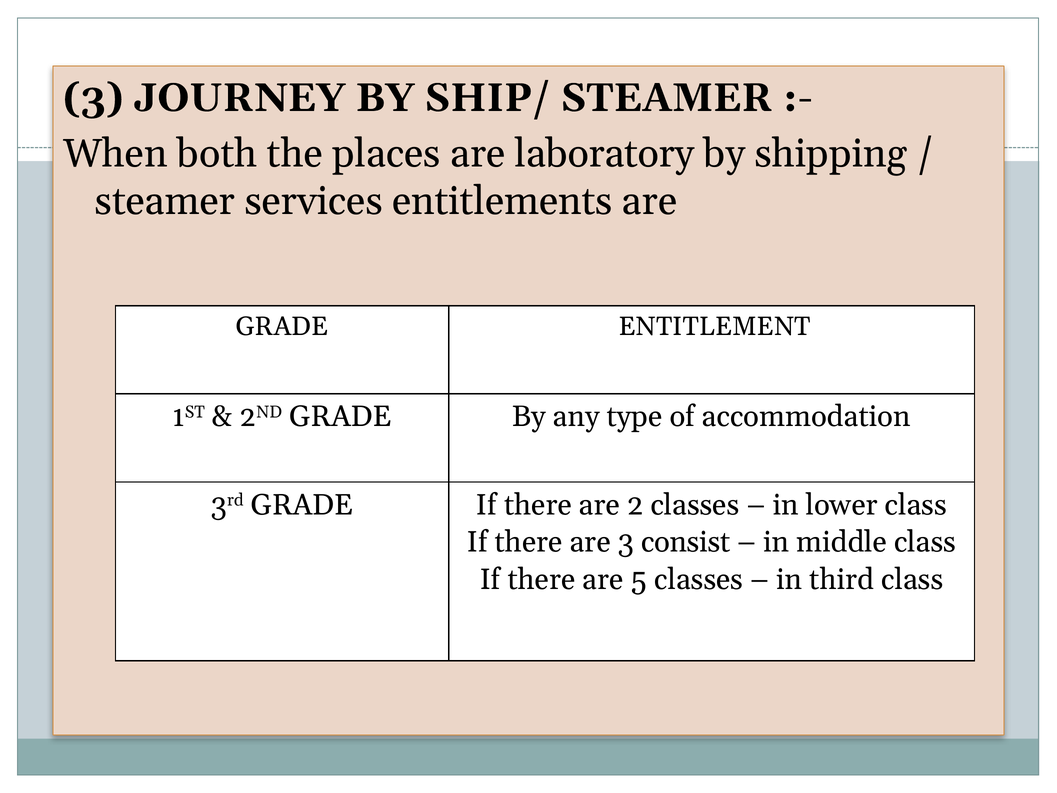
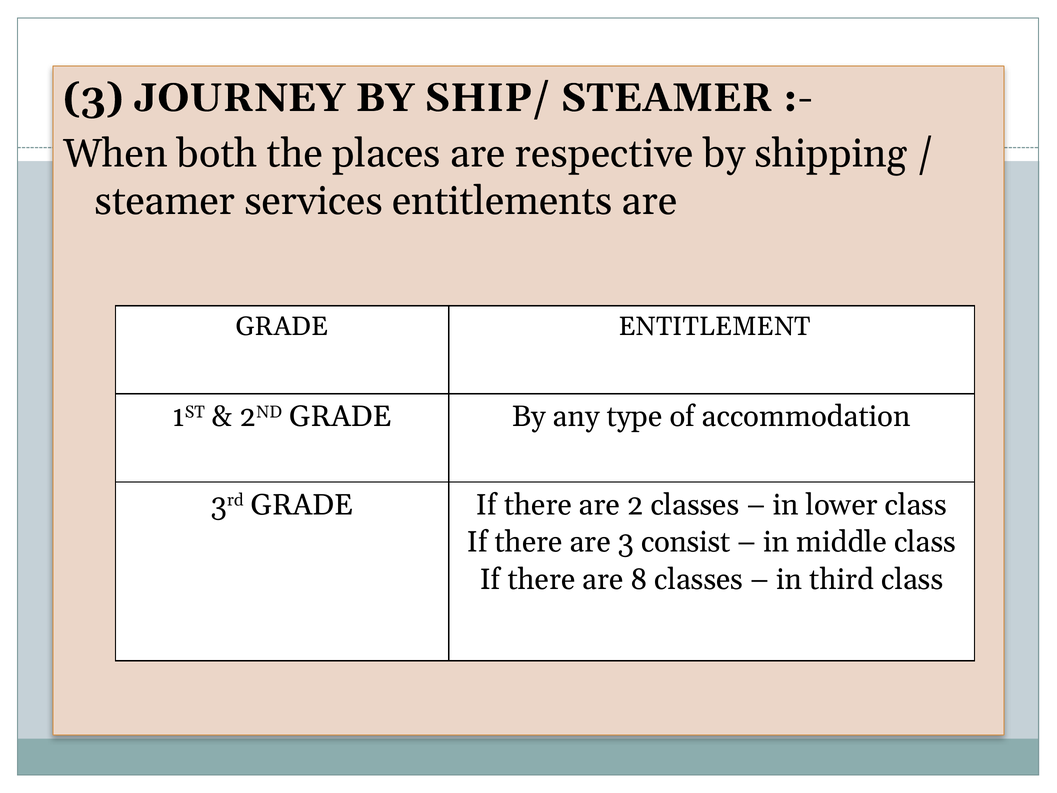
laboratory: laboratory -> respective
5: 5 -> 8
